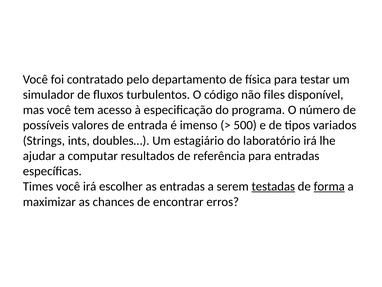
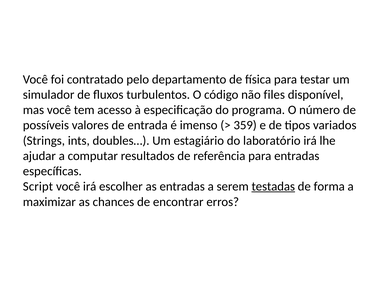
500: 500 -> 359
Times: Times -> Script
forma underline: present -> none
